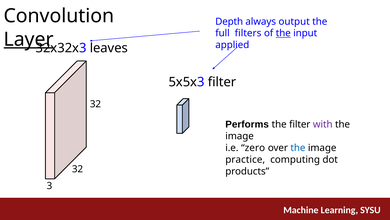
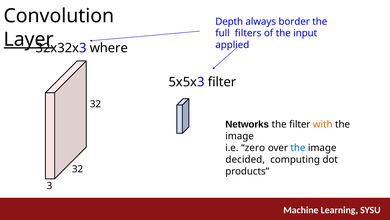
output: output -> border
the at (283, 33) underline: present -> none
leaves: leaves -> where
Performs: Performs -> Networks
with colour: purple -> orange
practice: practice -> decided
